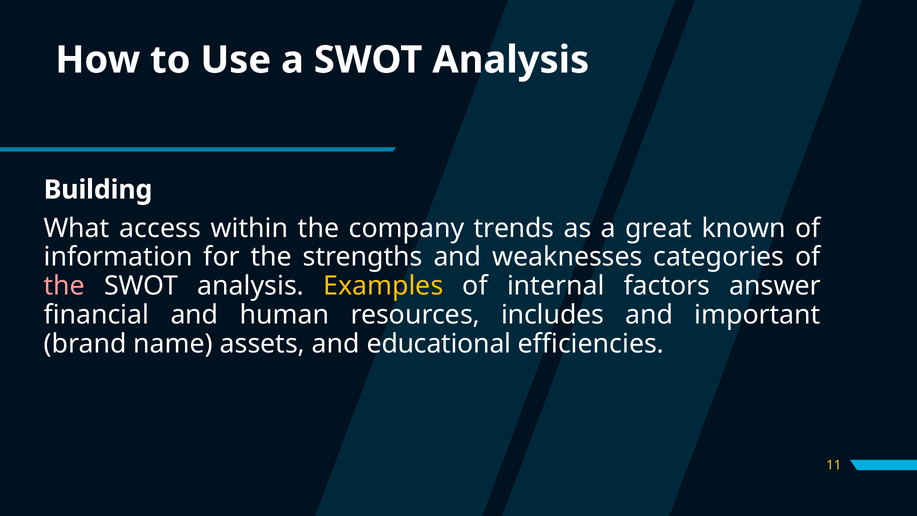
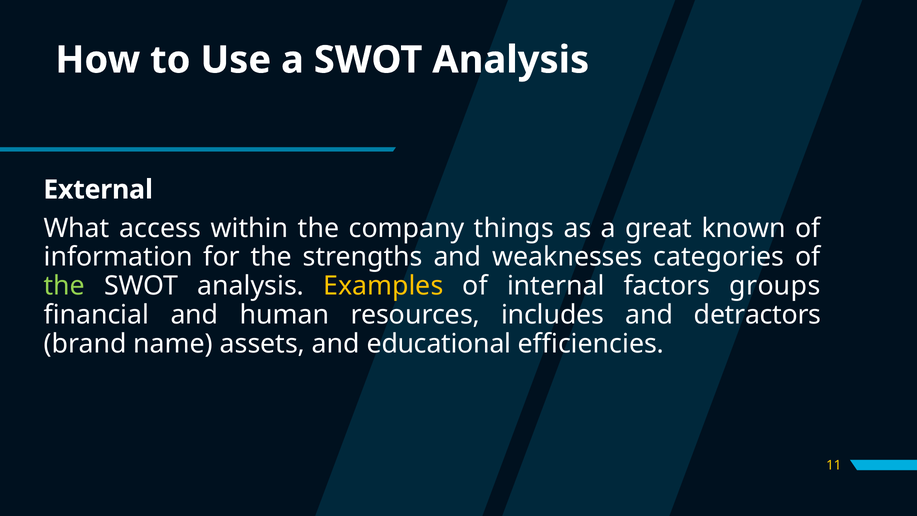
Building: Building -> External
trends: trends -> things
the at (64, 286) colour: pink -> light green
answer: answer -> groups
important: important -> detractors
